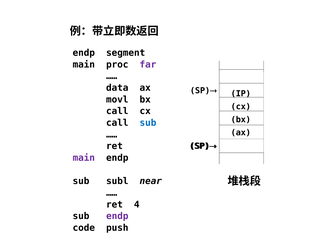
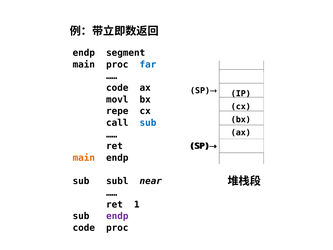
far colour: purple -> blue
data at (117, 88): data -> code
call at (117, 111): call -> repe
main at (84, 158) colour: purple -> orange
4: 4 -> 1
code push: push -> proc
